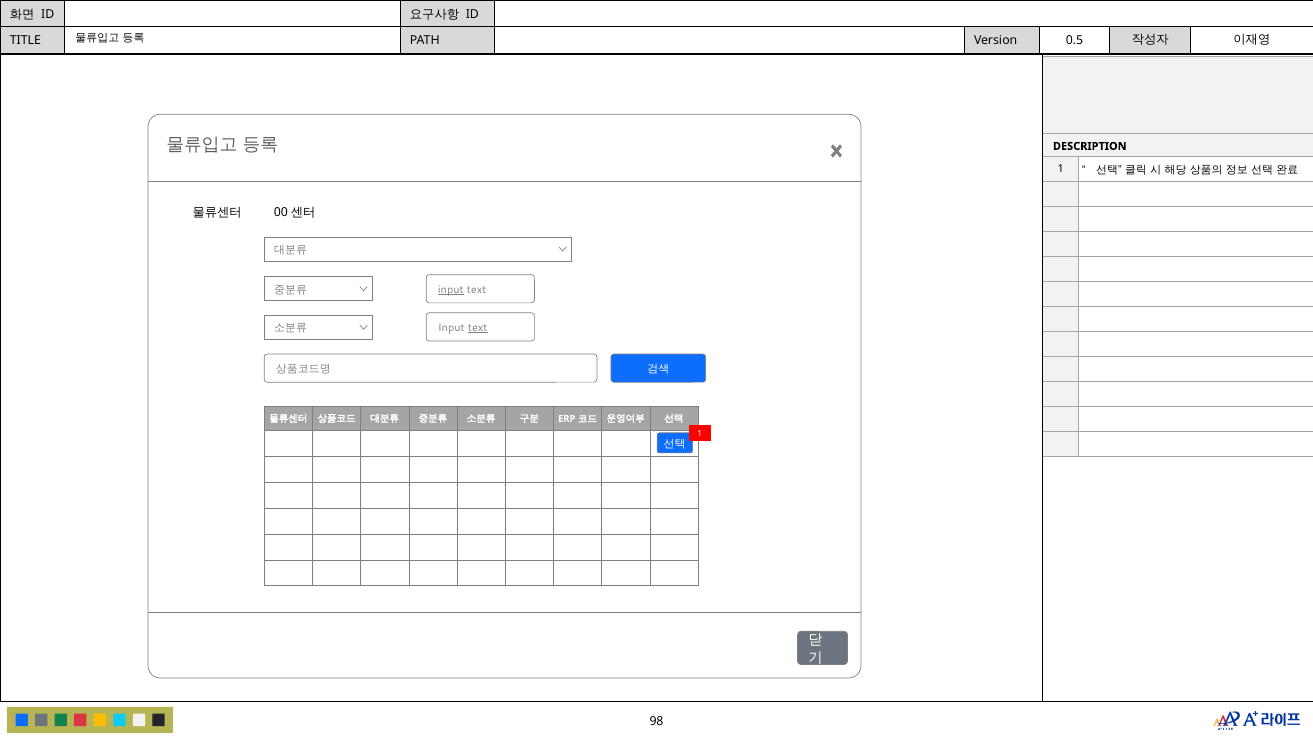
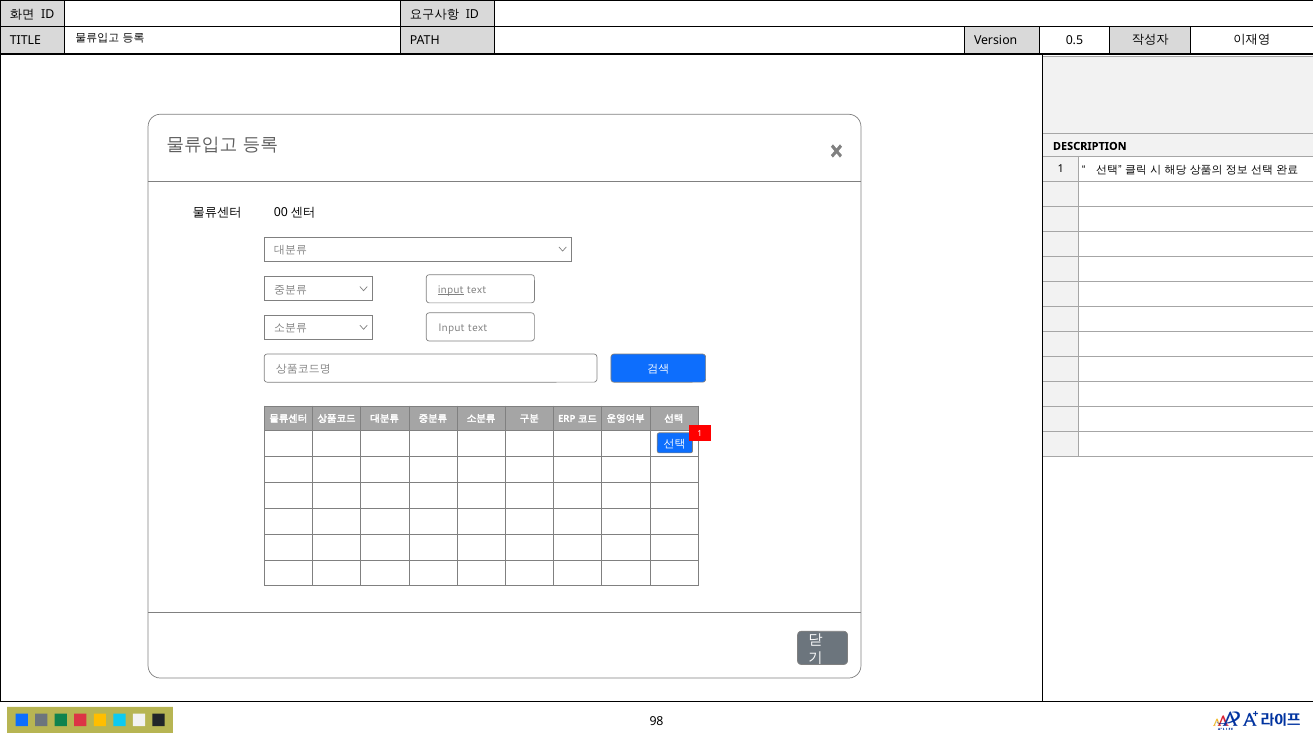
text at (478, 327) underline: present -> none
